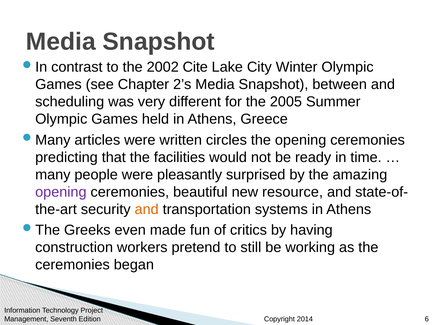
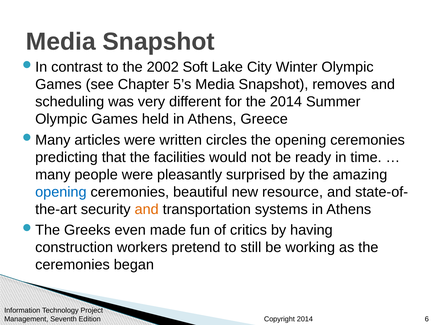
Cite: Cite -> Soft
2’s: 2’s -> 5’s
between: between -> removes
the 2005: 2005 -> 2014
opening at (61, 192) colour: purple -> blue
